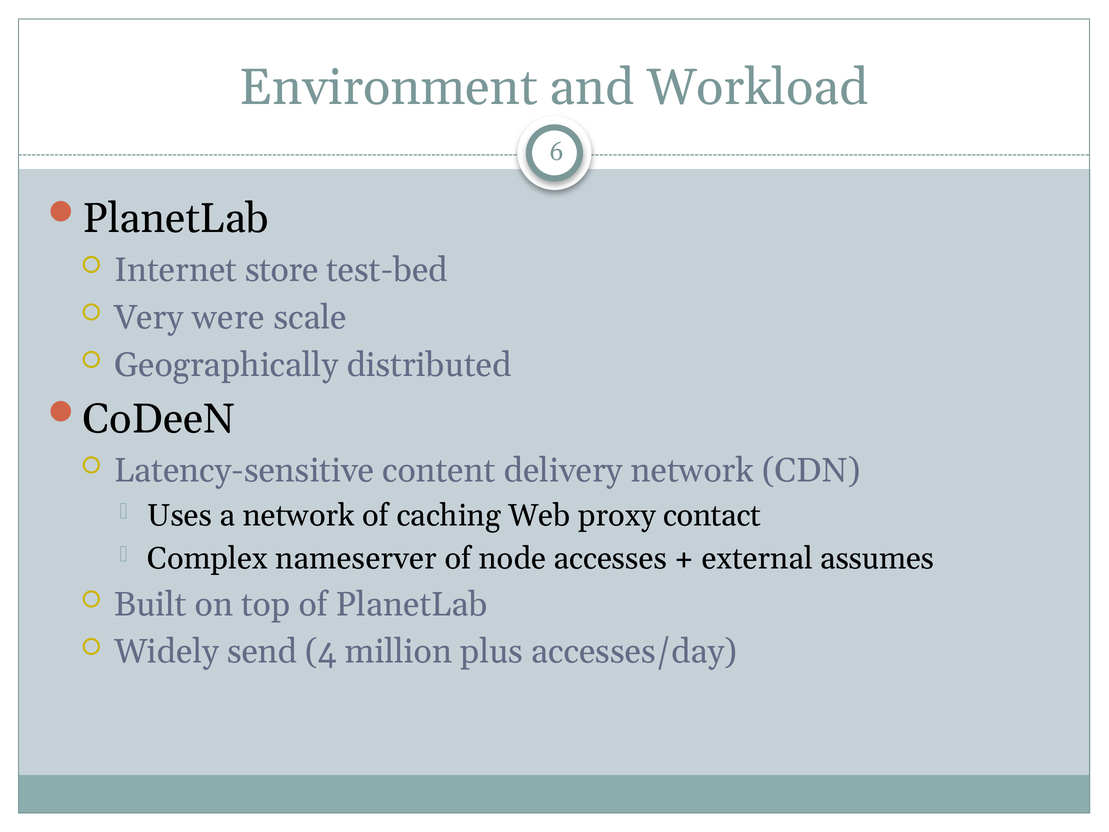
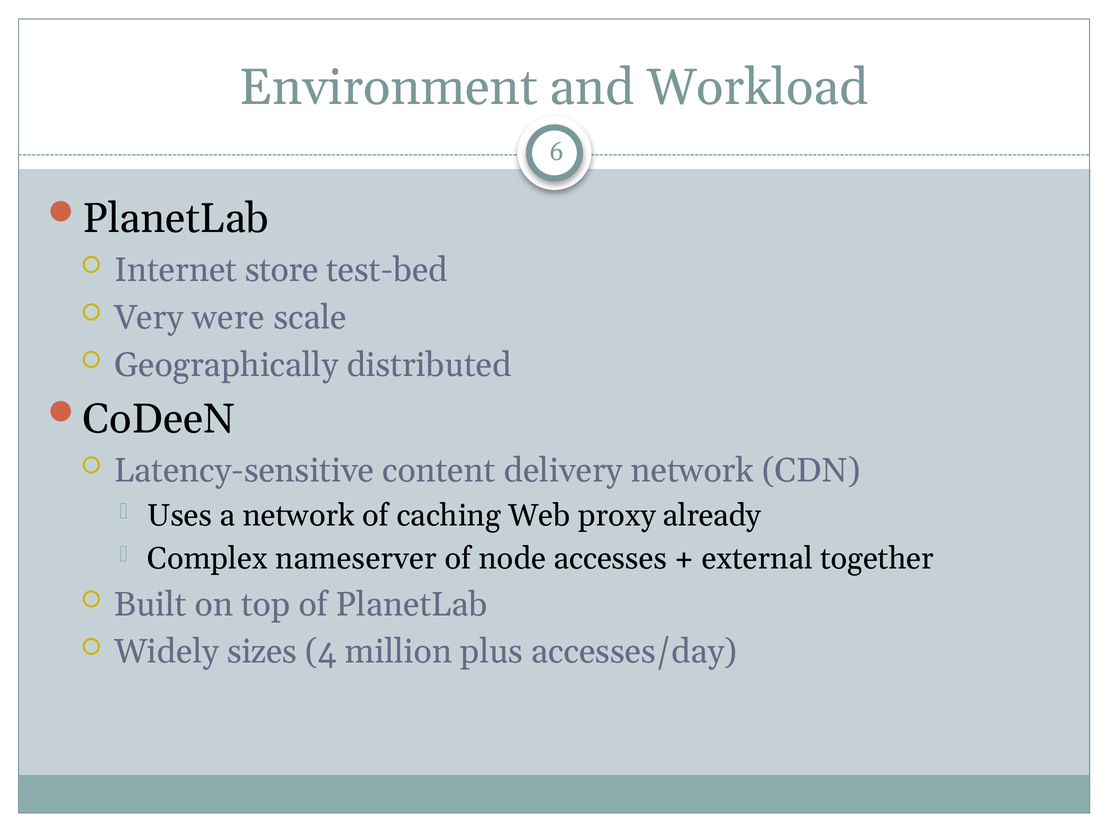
contact: contact -> already
assumes: assumes -> together
send: send -> sizes
